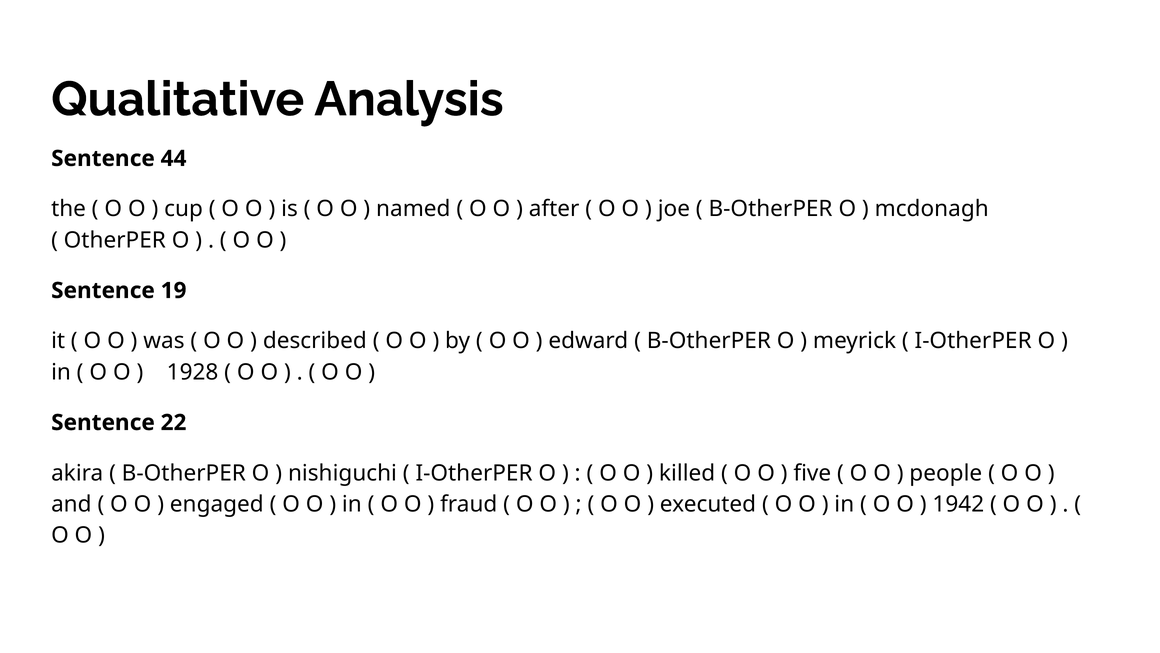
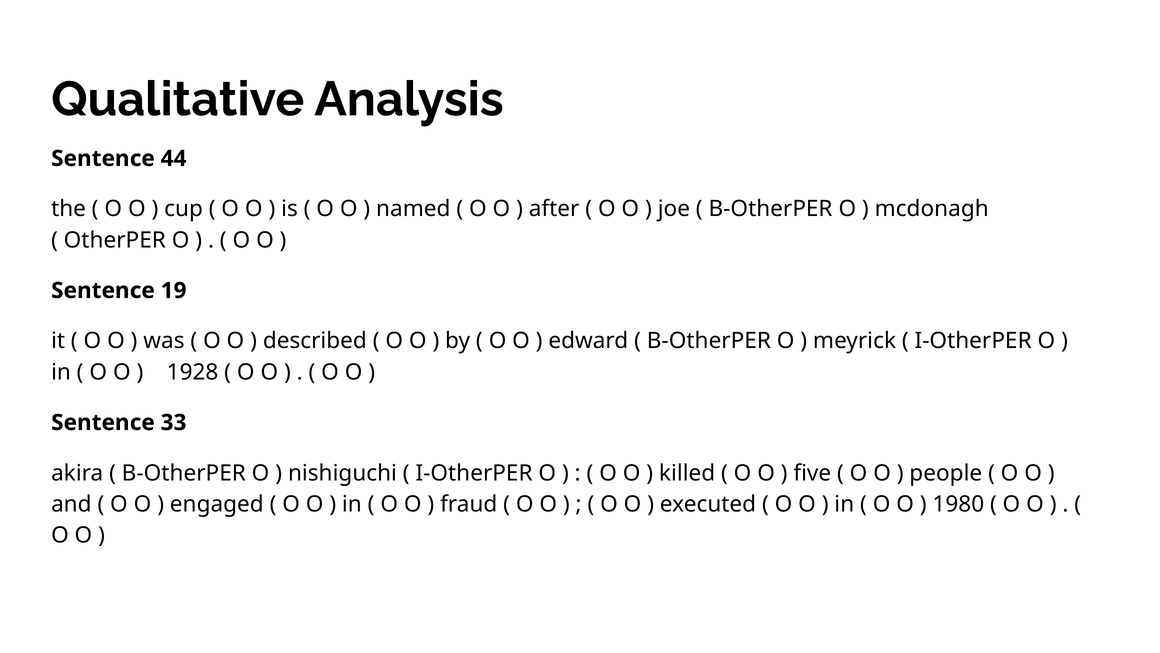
22: 22 -> 33
1942: 1942 -> 1980
